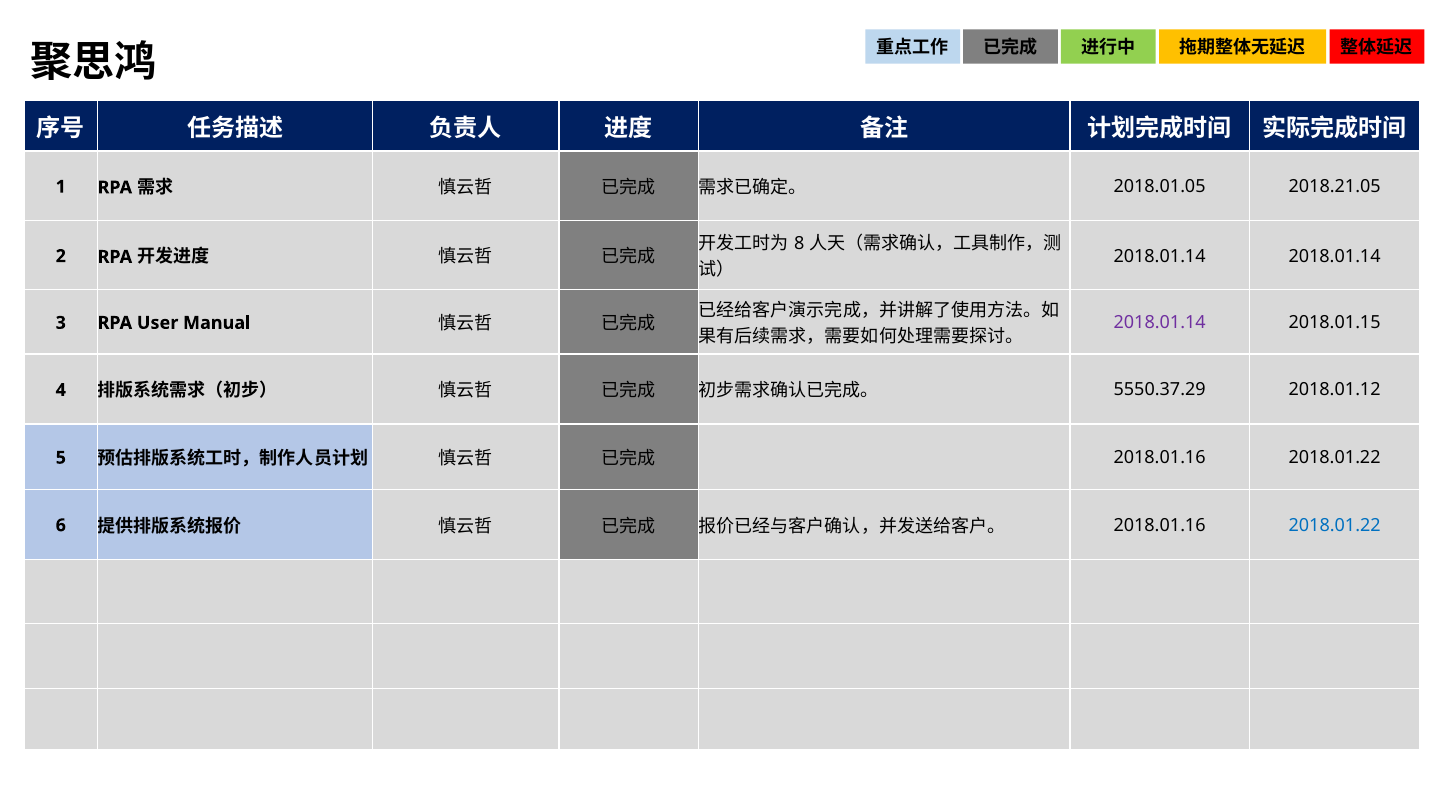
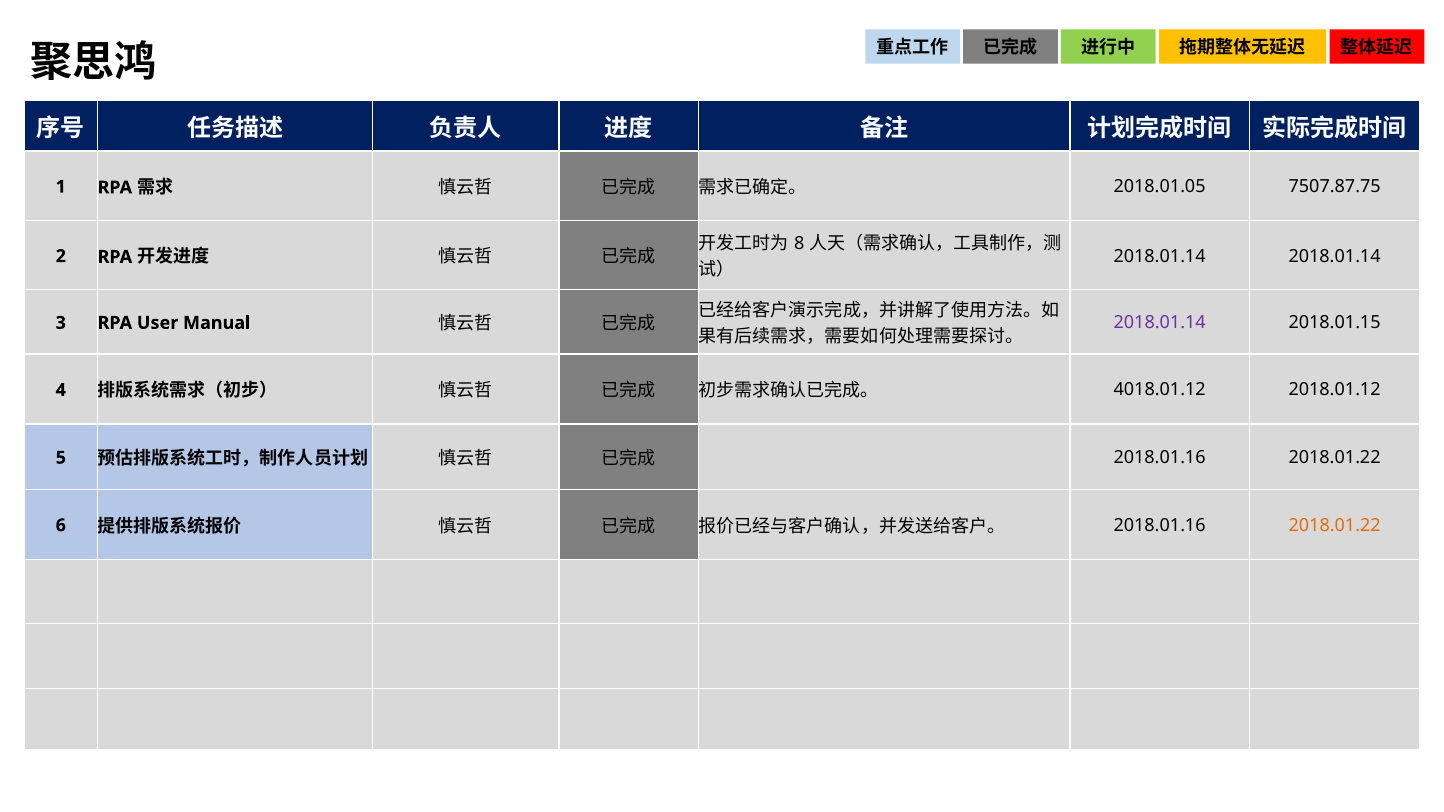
2018.21.05: 2018.21.05 -> 7507.87.75
5550.37.29: 5550.37.29 -> 4018.01.12
2018.01.22 at (1335, 525) colour: blue -> orange
